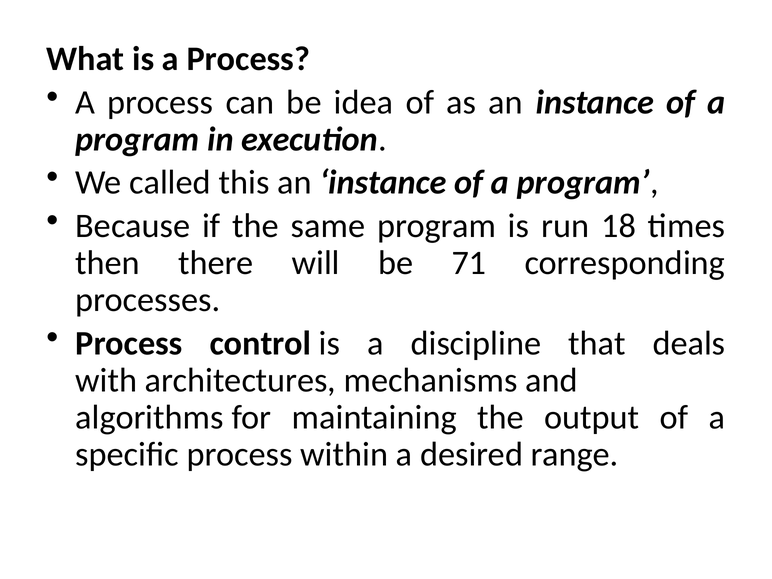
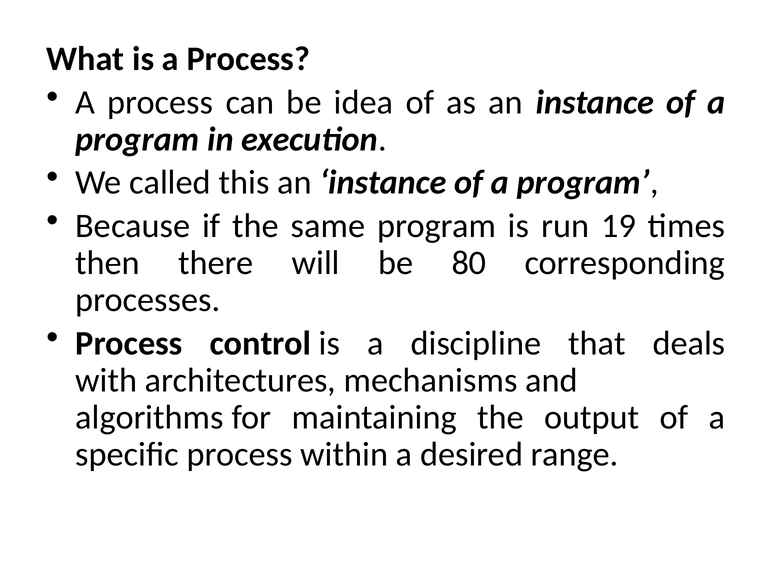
18: 18 -> 19
71: 71 -> 80
